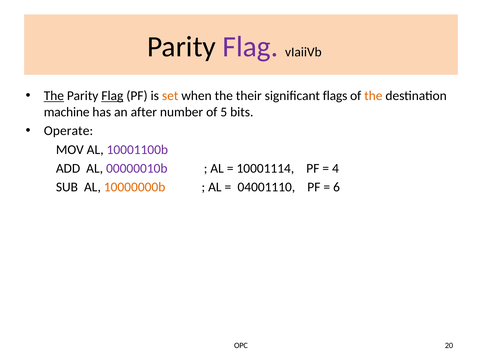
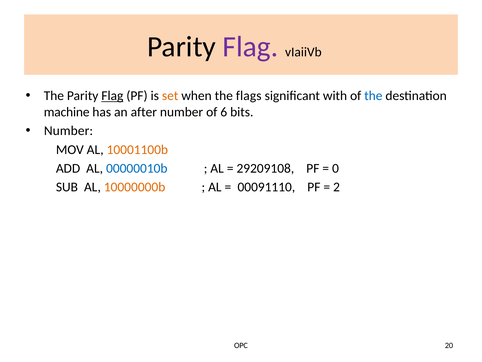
The at (54, 96) underline: present -> none
their: their -> flags
flags: flags -> with
the at (373, 96) colour: orange -> blue
5: 5 -> 6
Operate at (68, 131): Operate -> Number
10001100b colour: purple -> orange
00000010b colour: purple -> blue
10001114: 10001114 -> 29209108
4: 4 -> 0
04001110: 04001110 -> 00091110
6: 6 -> 2
